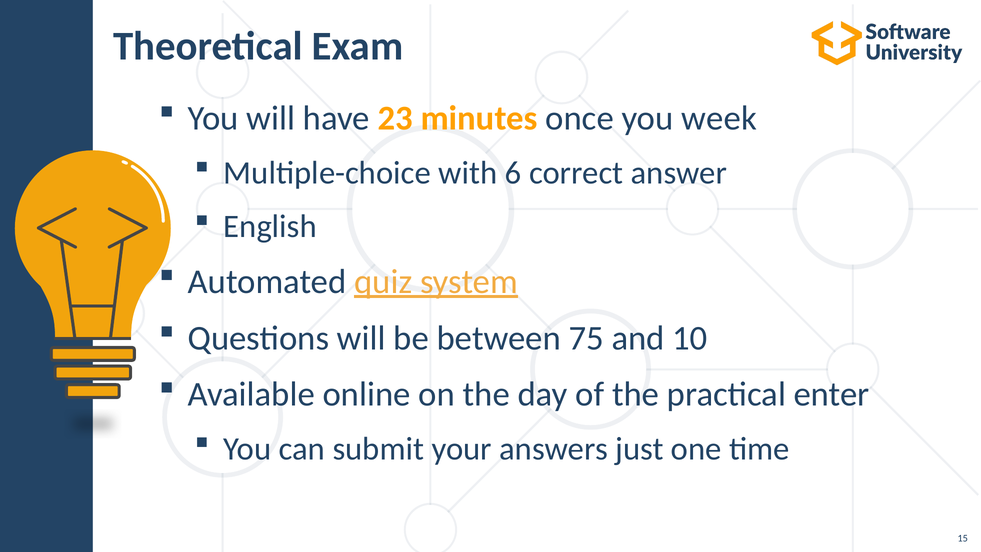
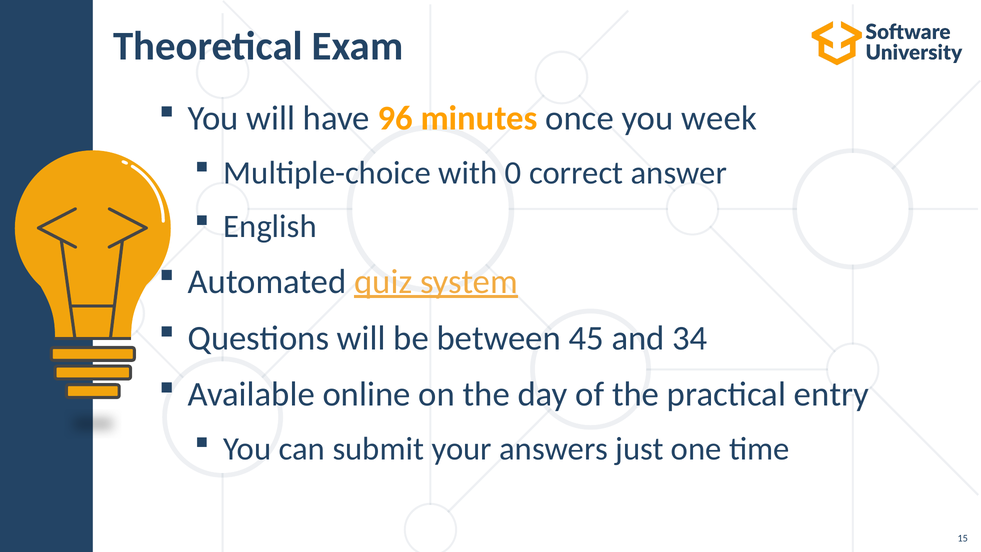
23: 23 -> 96
6: 6 -> 0
75: 75 -> 45
10: 10 -> 34
enter: enter -> entry
